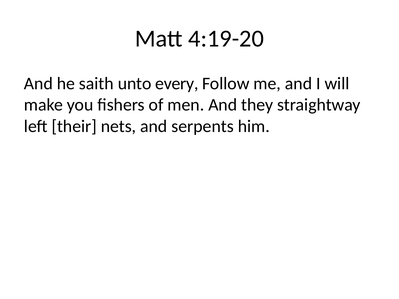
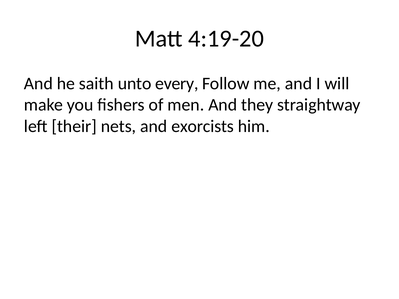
serpents: serpents -> exorcists
